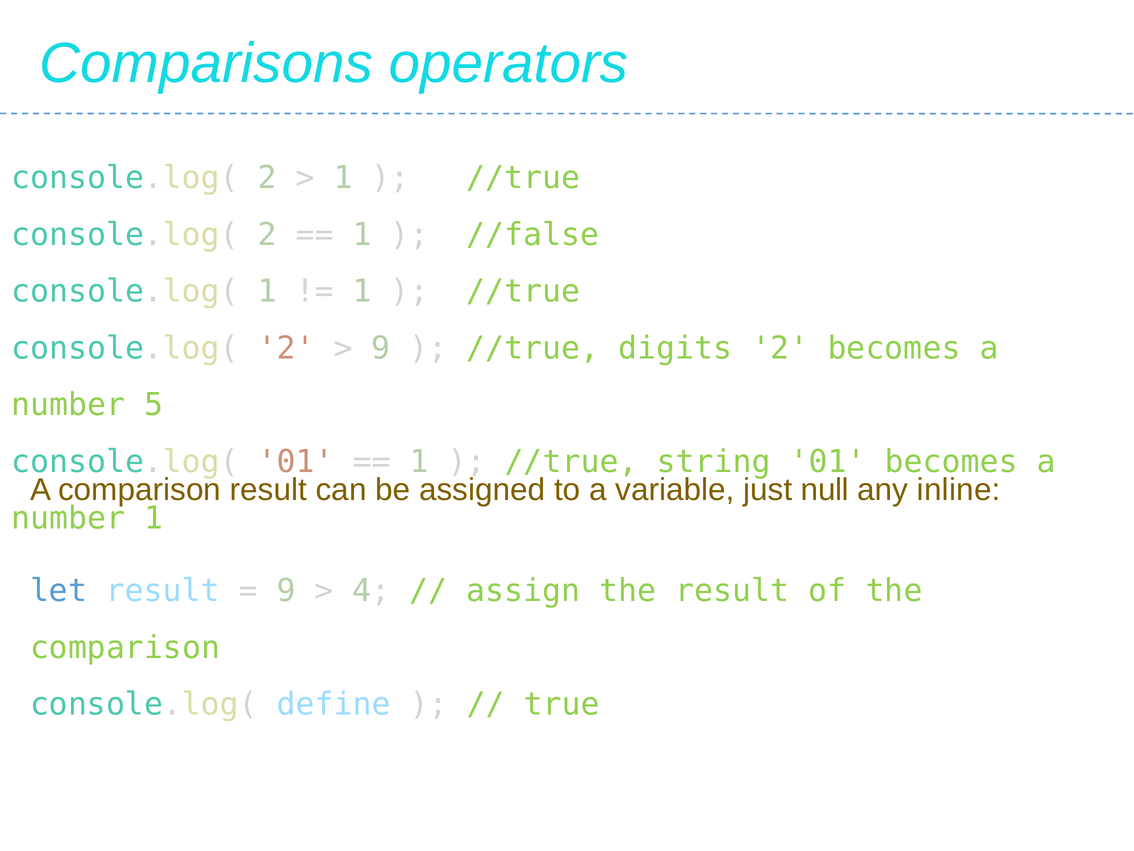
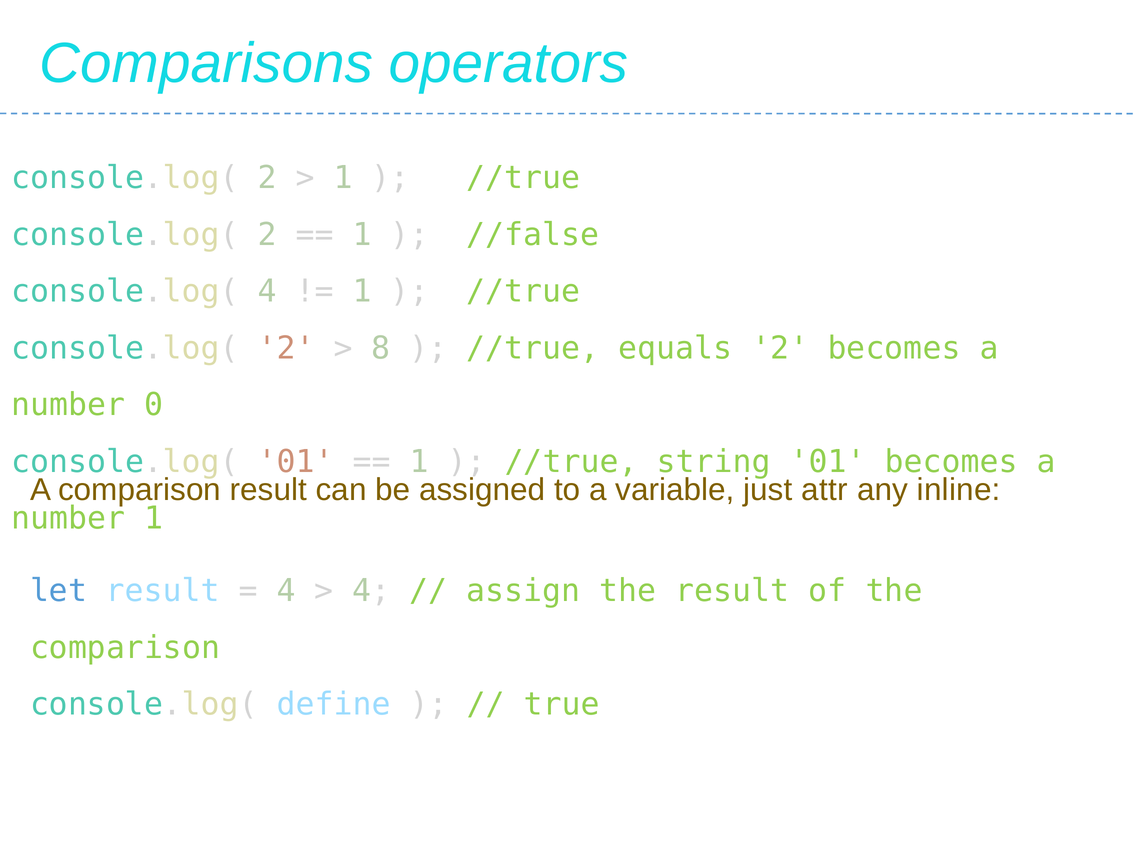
console.log( 1: 1 -> 4
9 at (381, 348): 9 -> 8
digits: digits -> equals
5: 5 -> 0
null: null -> attr
9 at (286, 591): 9 -> 4
